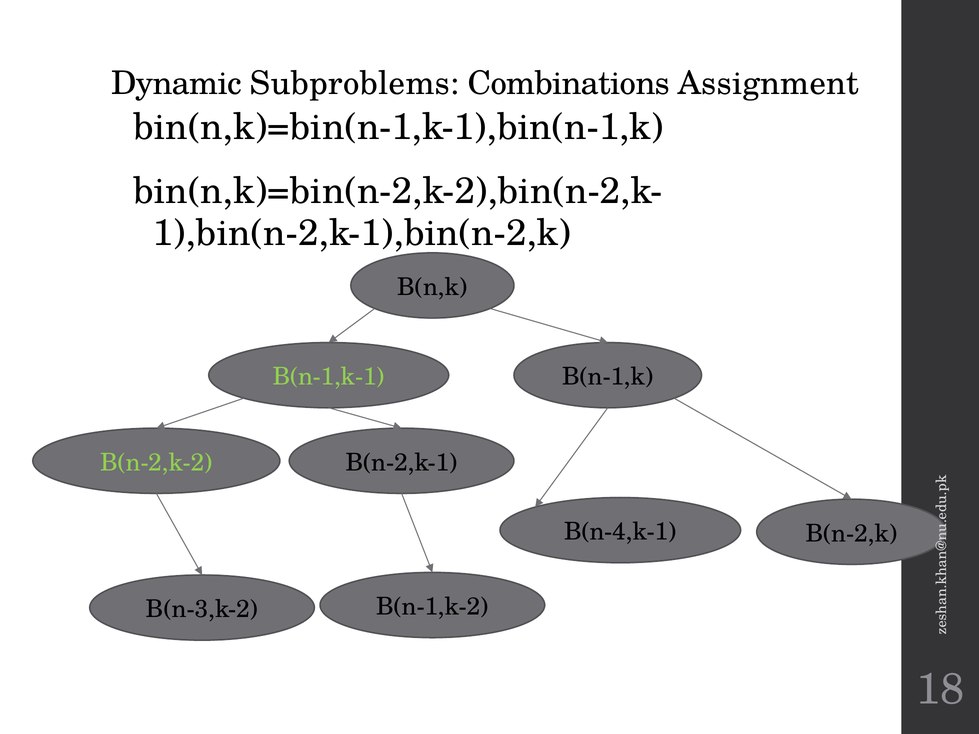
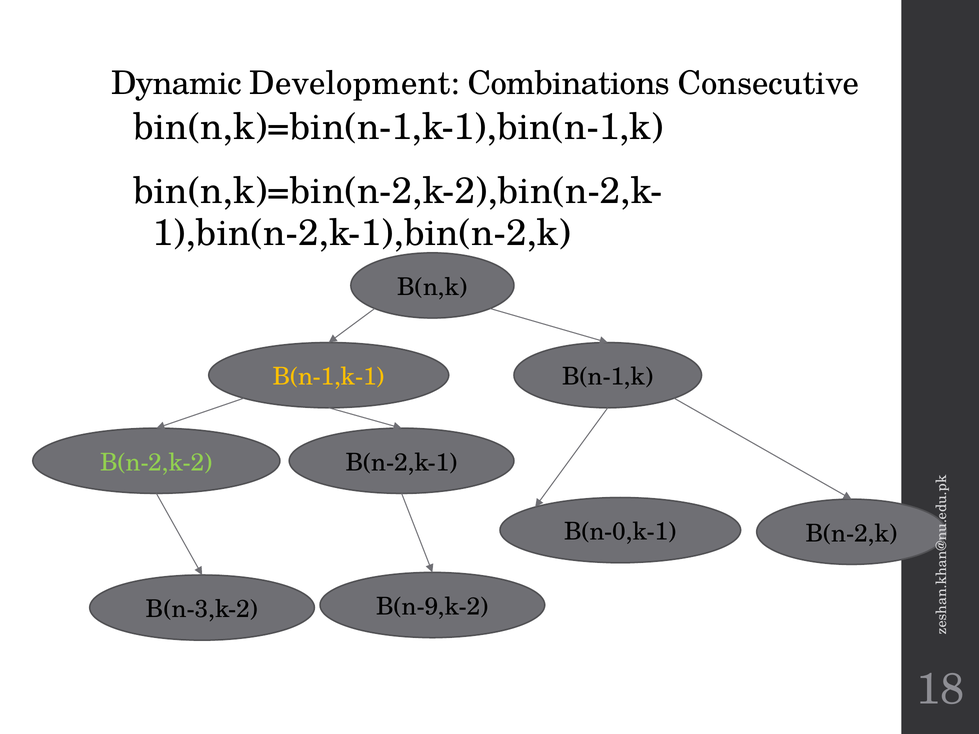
Subproblems: Subproblems -> Development
Assignment: Assignment -> Consecutive
B(n-1,k-1 colour: light green -> yellow
B(n-4,k-1: B(n-4,k-1 -> B(n-0,k-1
B(n-1,k-2: B(n-1,k-2 -> B(n-9,k-2
